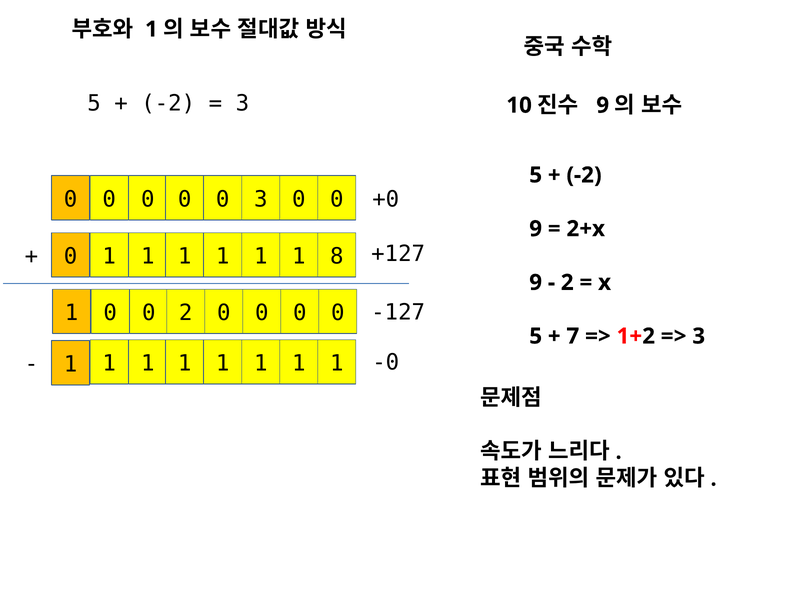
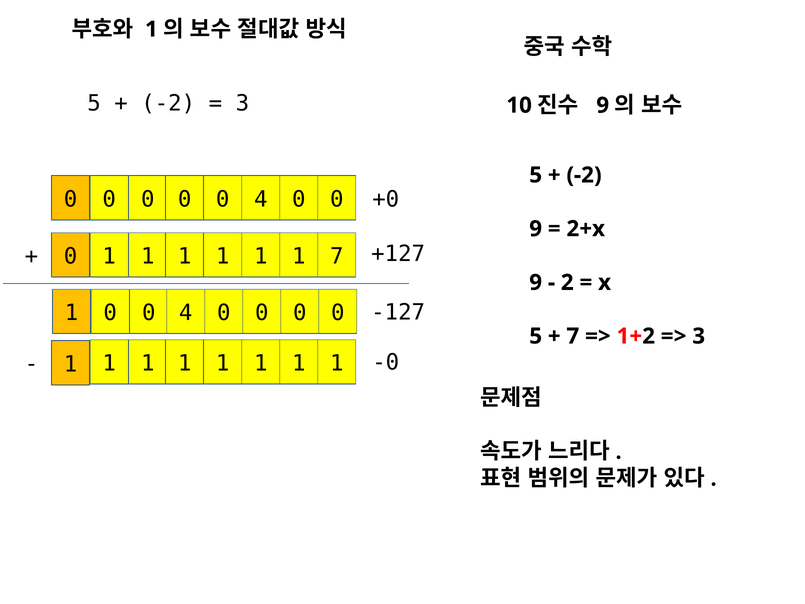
0 0 0 3: 3 -> 4
1 8: 8 -> 7
1 0 0 2: 2 -> 4
